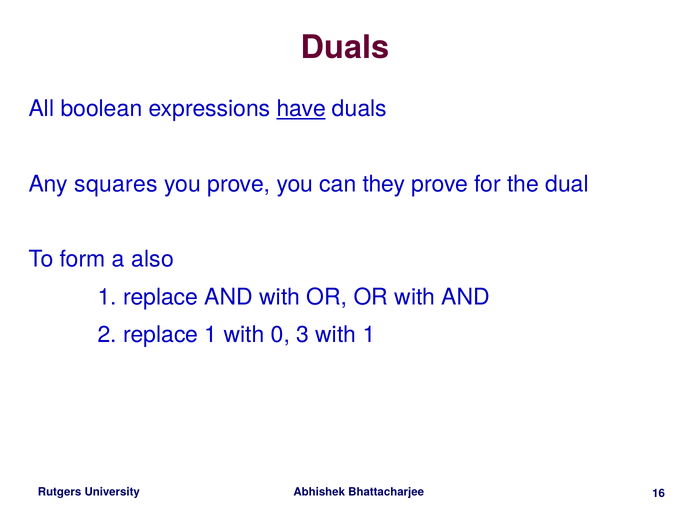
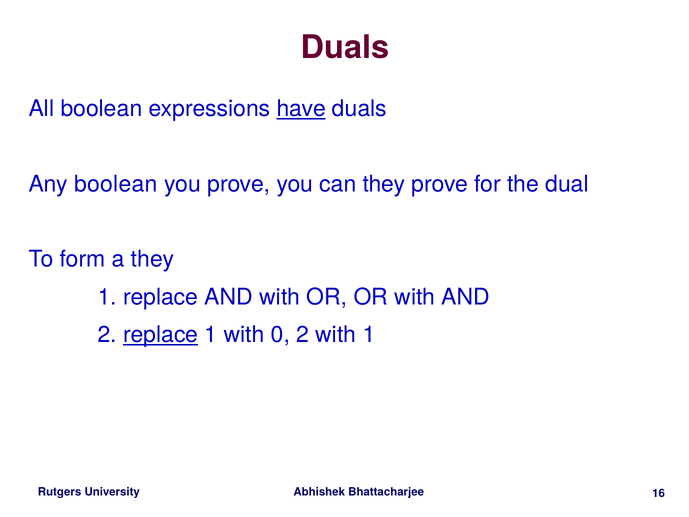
Any squares: squares -> boolean
a also: also -> they
replace at (161, 335) underline: none -> present
0 3: 3 -> 2
